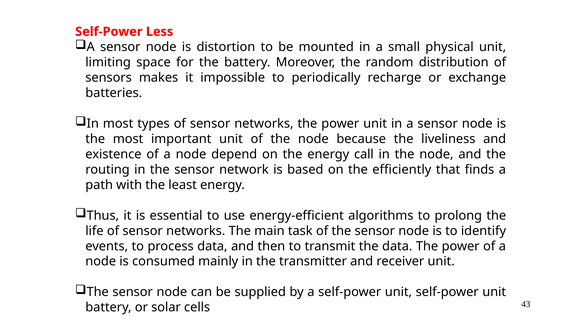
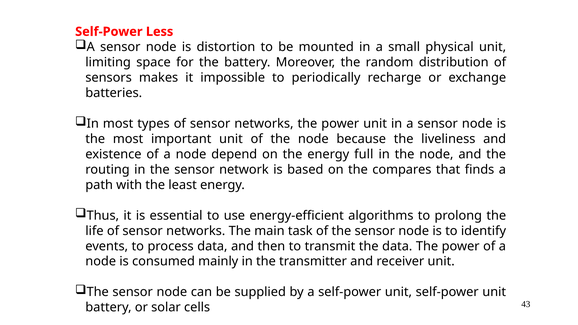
call: call -> full
efficiently: efficiently -> compares
